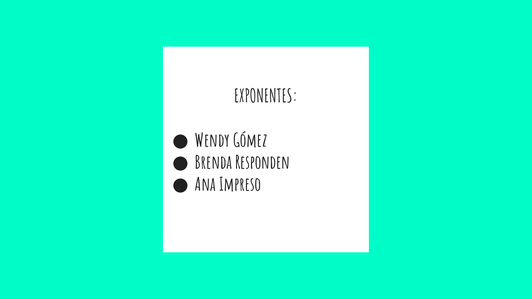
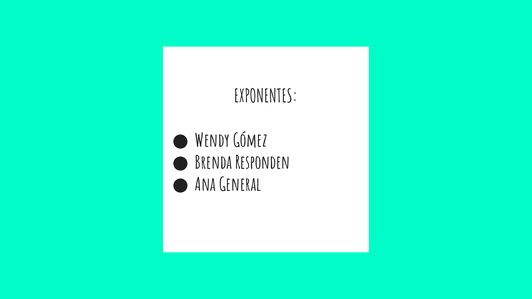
Impreso: Impreso -> General
